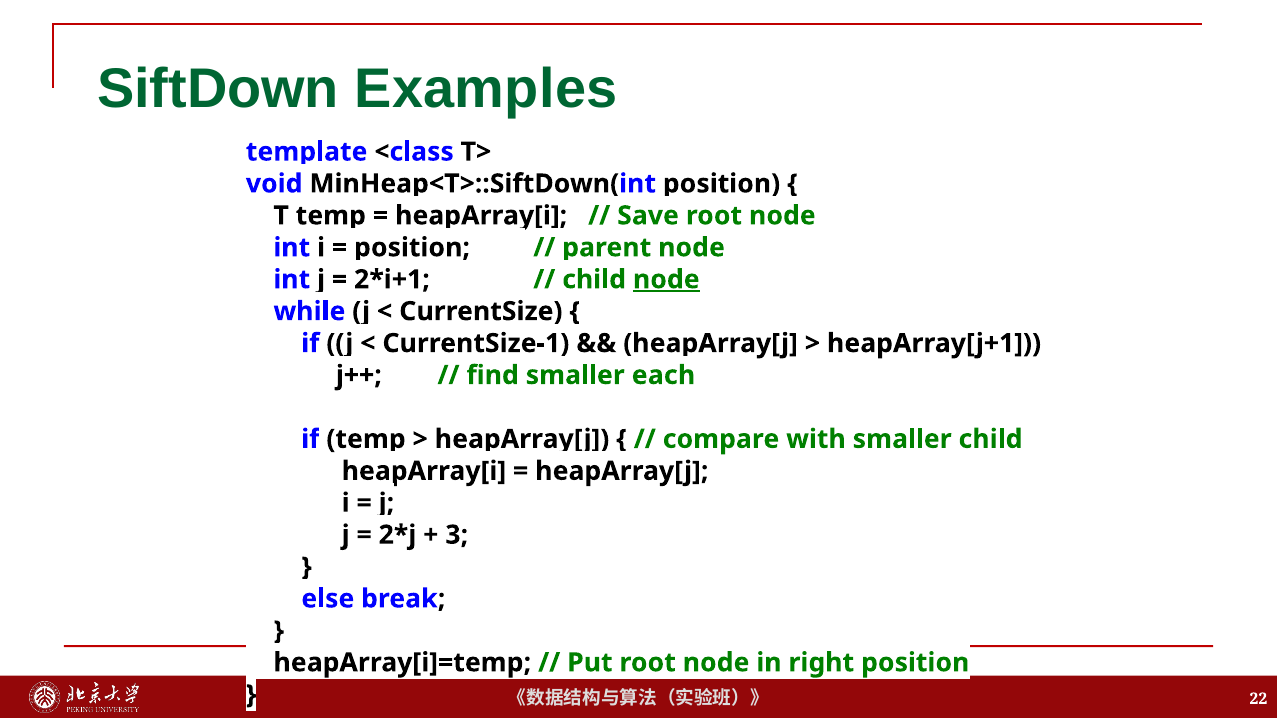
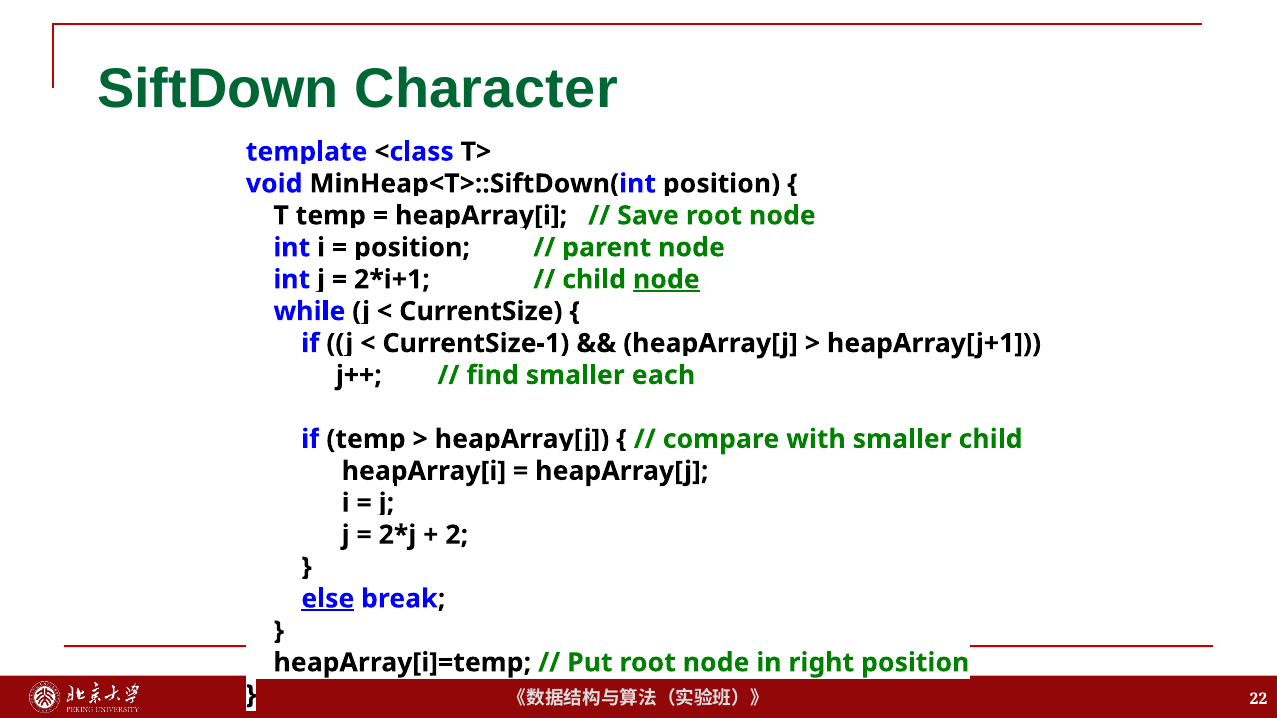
Examples: Examples -> Character
3: 3 -> 2
else underline: none -> present
